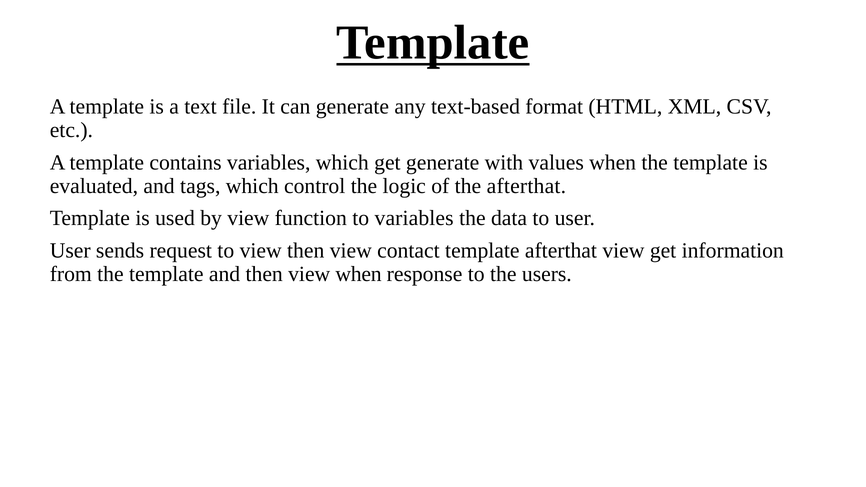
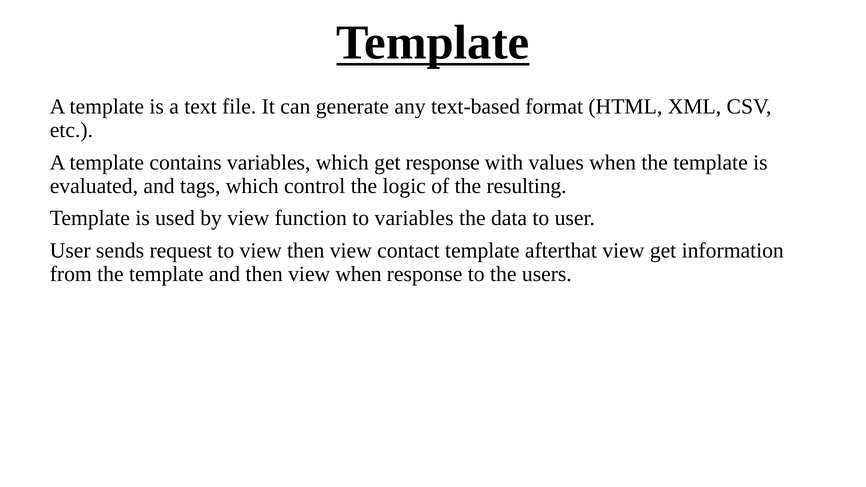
get generate: generate -> response
the afterthat: afterthat -> resulting
